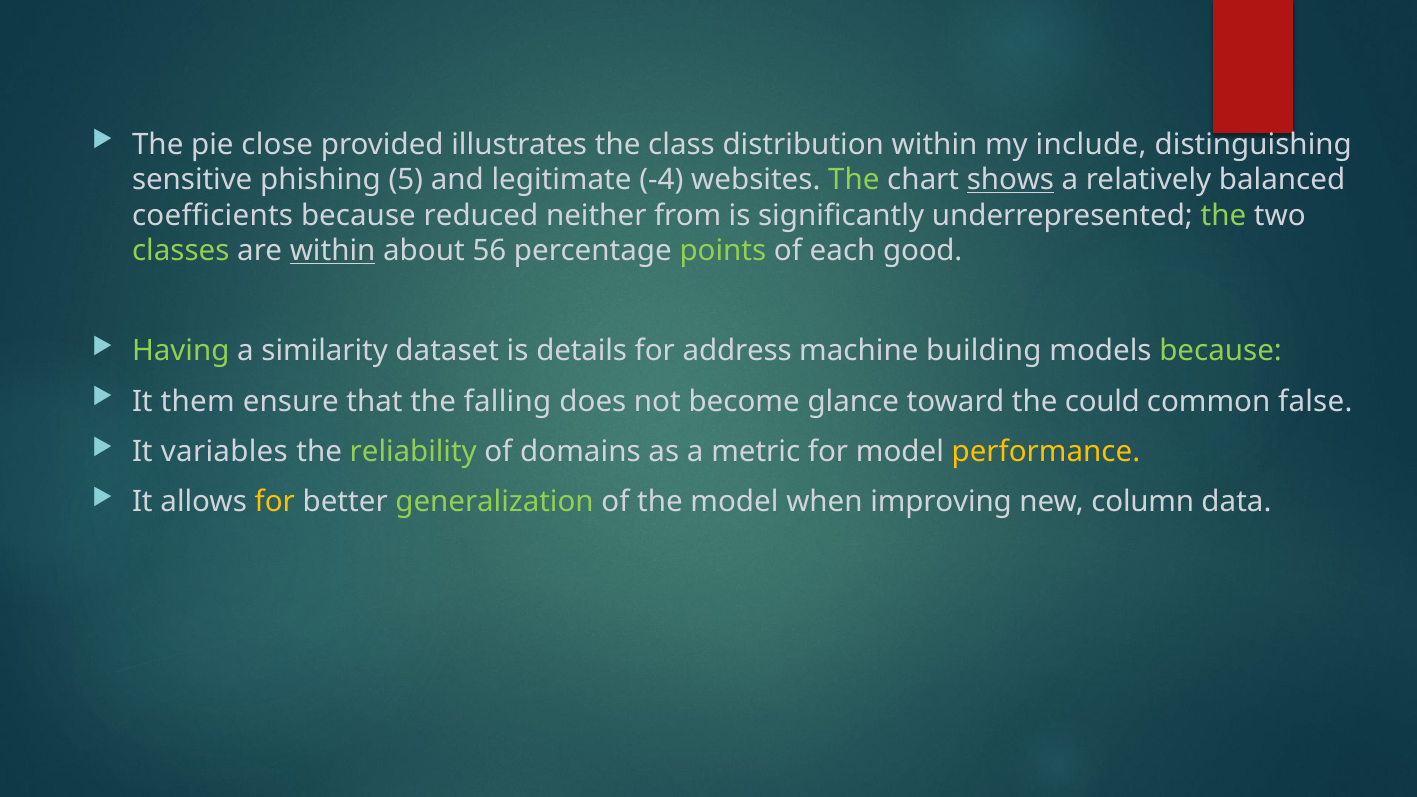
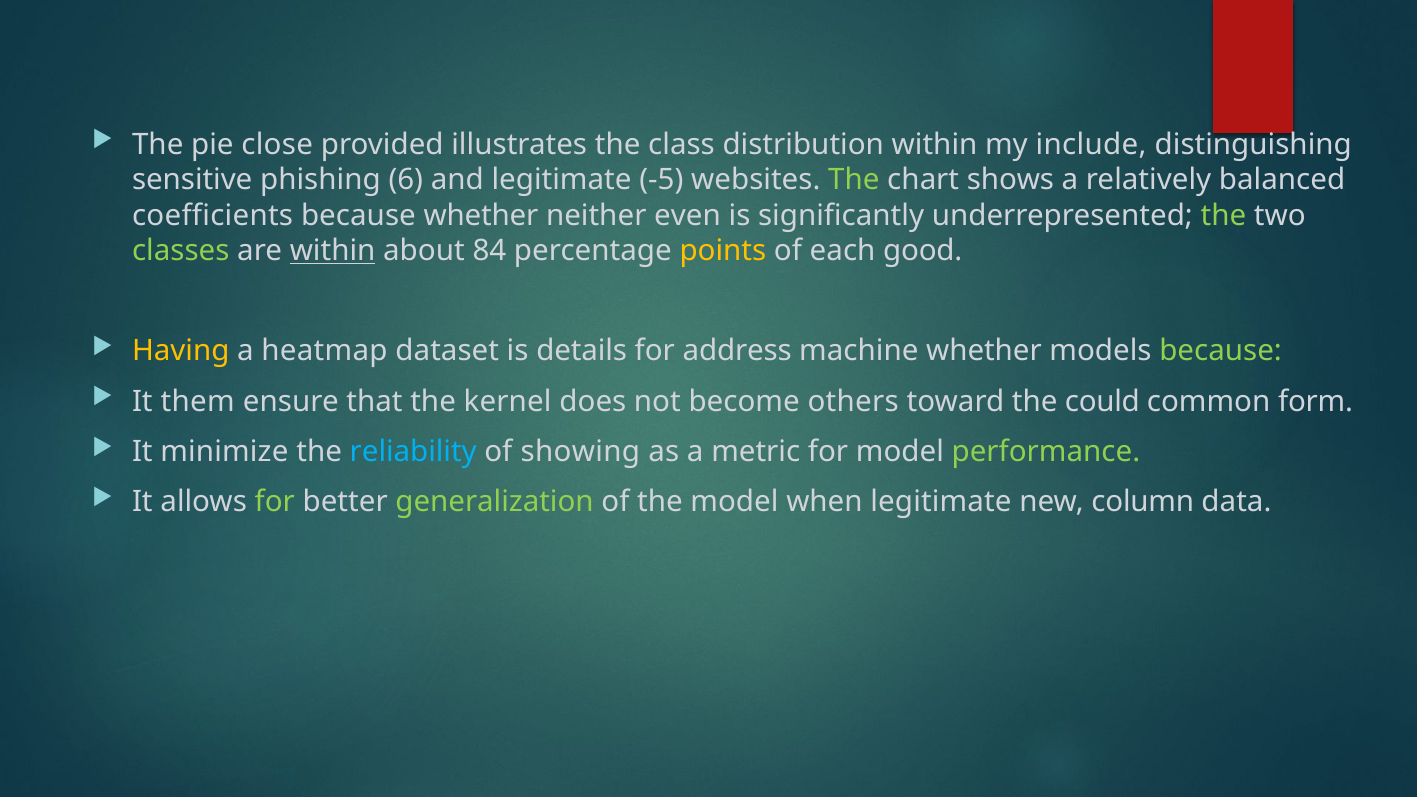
5: 5 -> 6
-4: -4 -> -5
shows underline: present -> none
because reduced: reduced -> whether
from: from -> even
56: 56 -> 84
points colour: light green -> yellow
Having colour: light green -> yellow
similarity: similarity -> heatmap
machine building: building -> whether
falling: falling -> kernel
glance: glance -> others
false: false -> form
variables: variables -> minimize
reliability colour: light green -> light blue
domains: domains -> showing
performance colour: yellow -> light green
for at (275, 502) colour: yellow -> light green
when improving: improving -> legitimate
